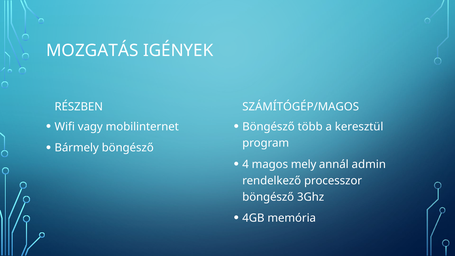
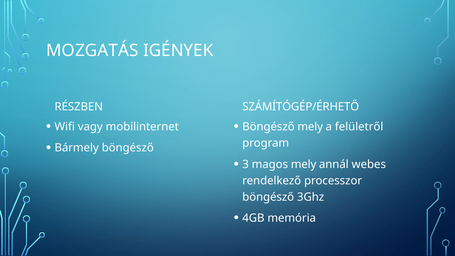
SZÁMÍTÓGÉP/MAGOS: SZÁMÍTÓGÉP/MAGOS -> SZÁMÍTÓGÉP/ÉRHETŐ
Böngésző több: több -> mely
keresztül: keresztül -> felületről
4: 4 -> 3
admin: admin -> webes
